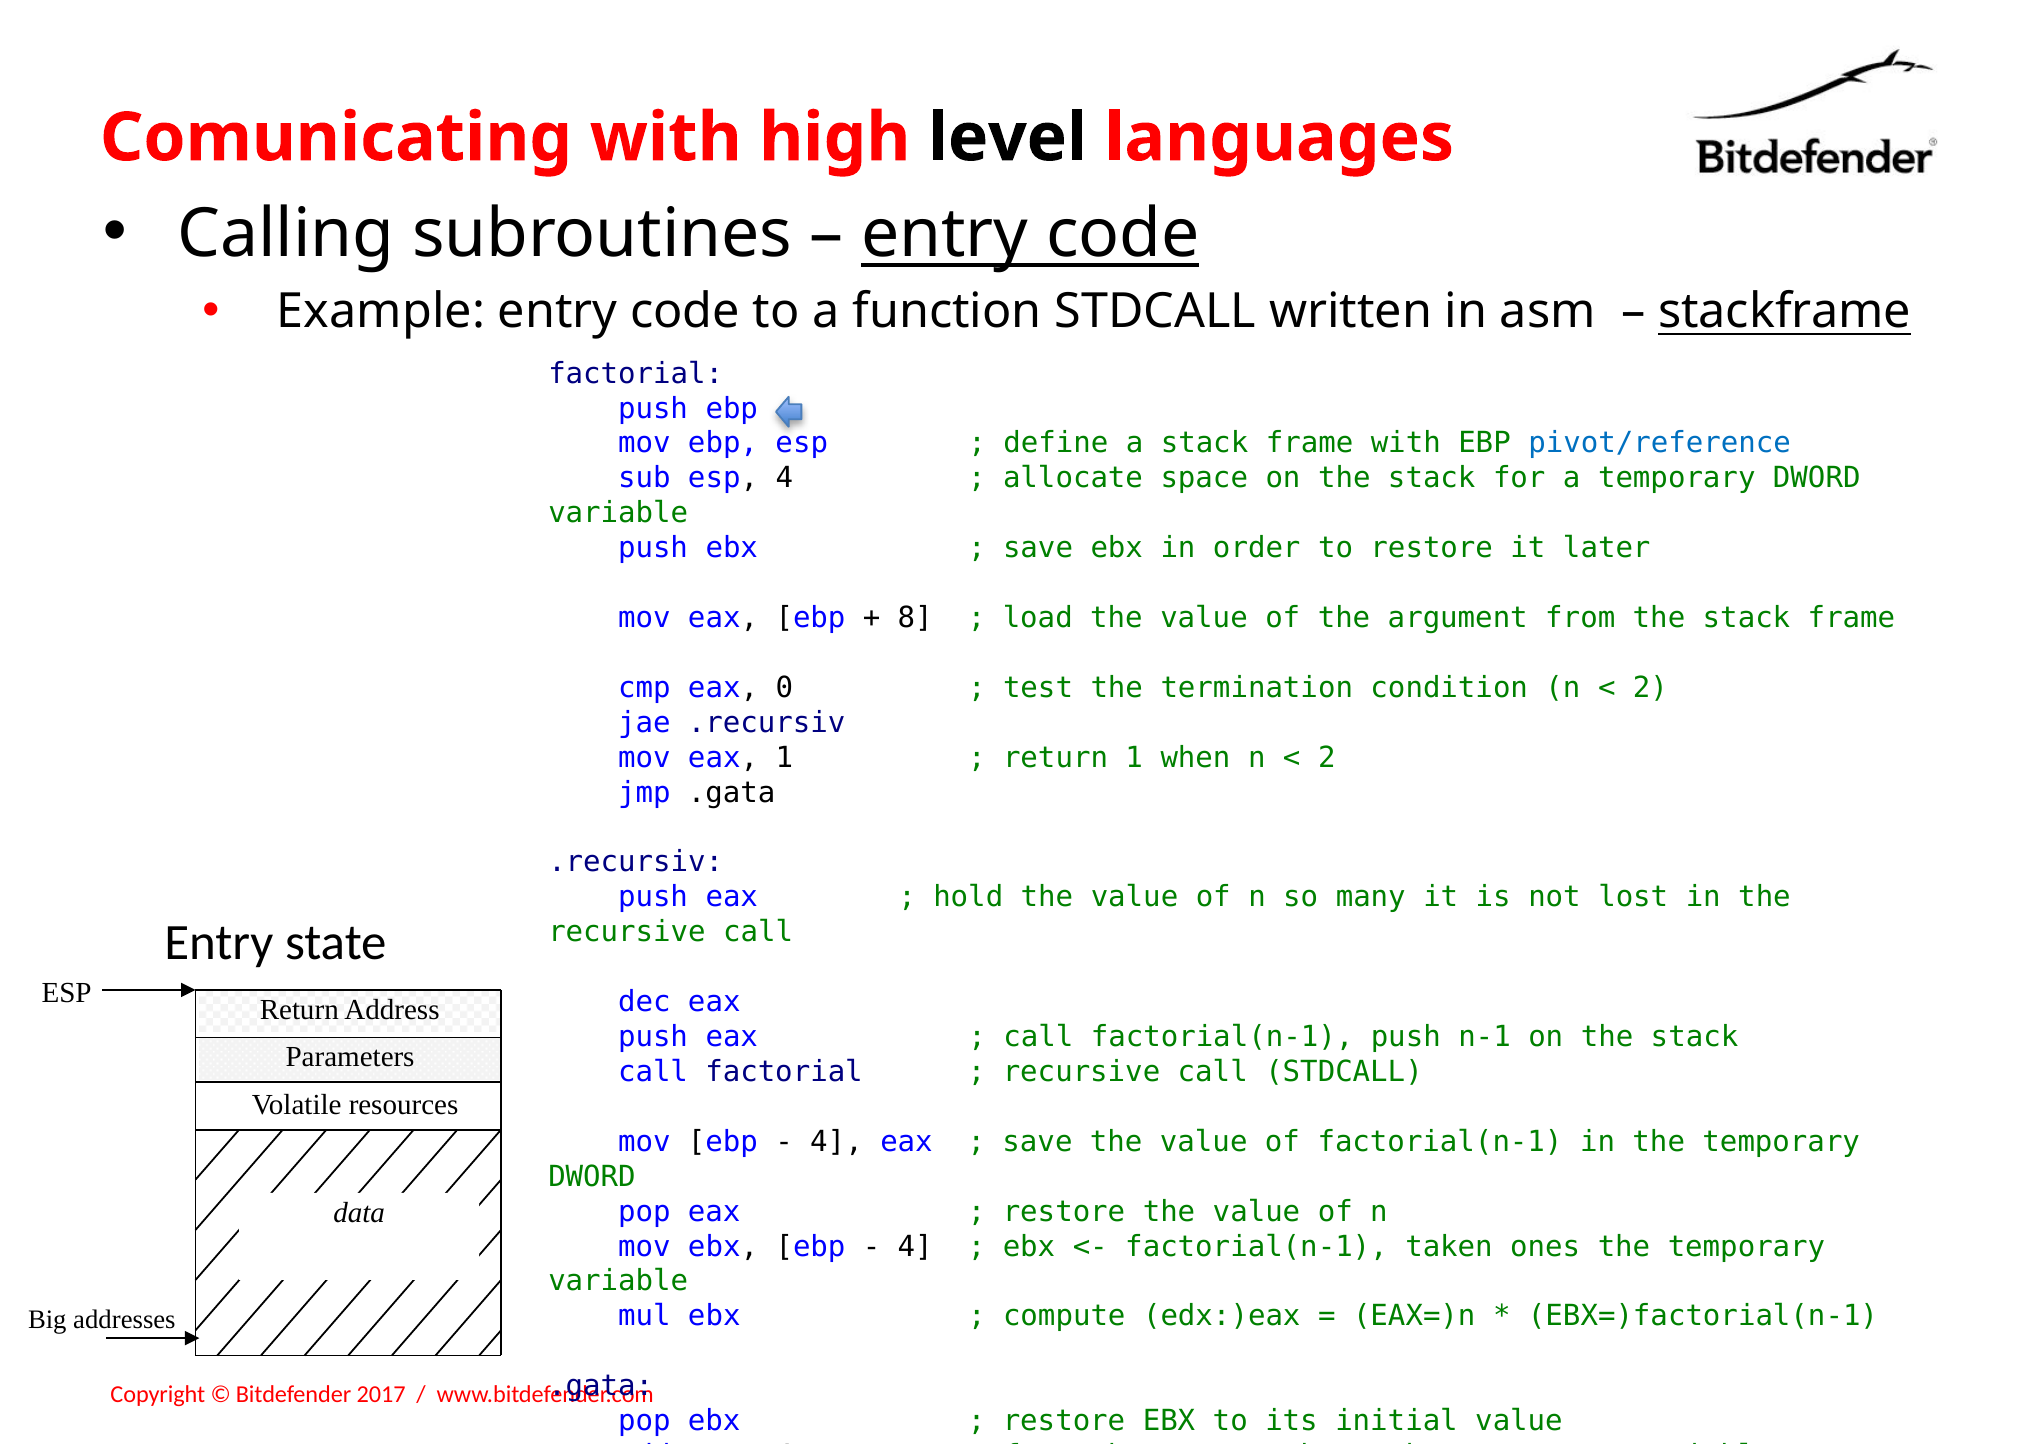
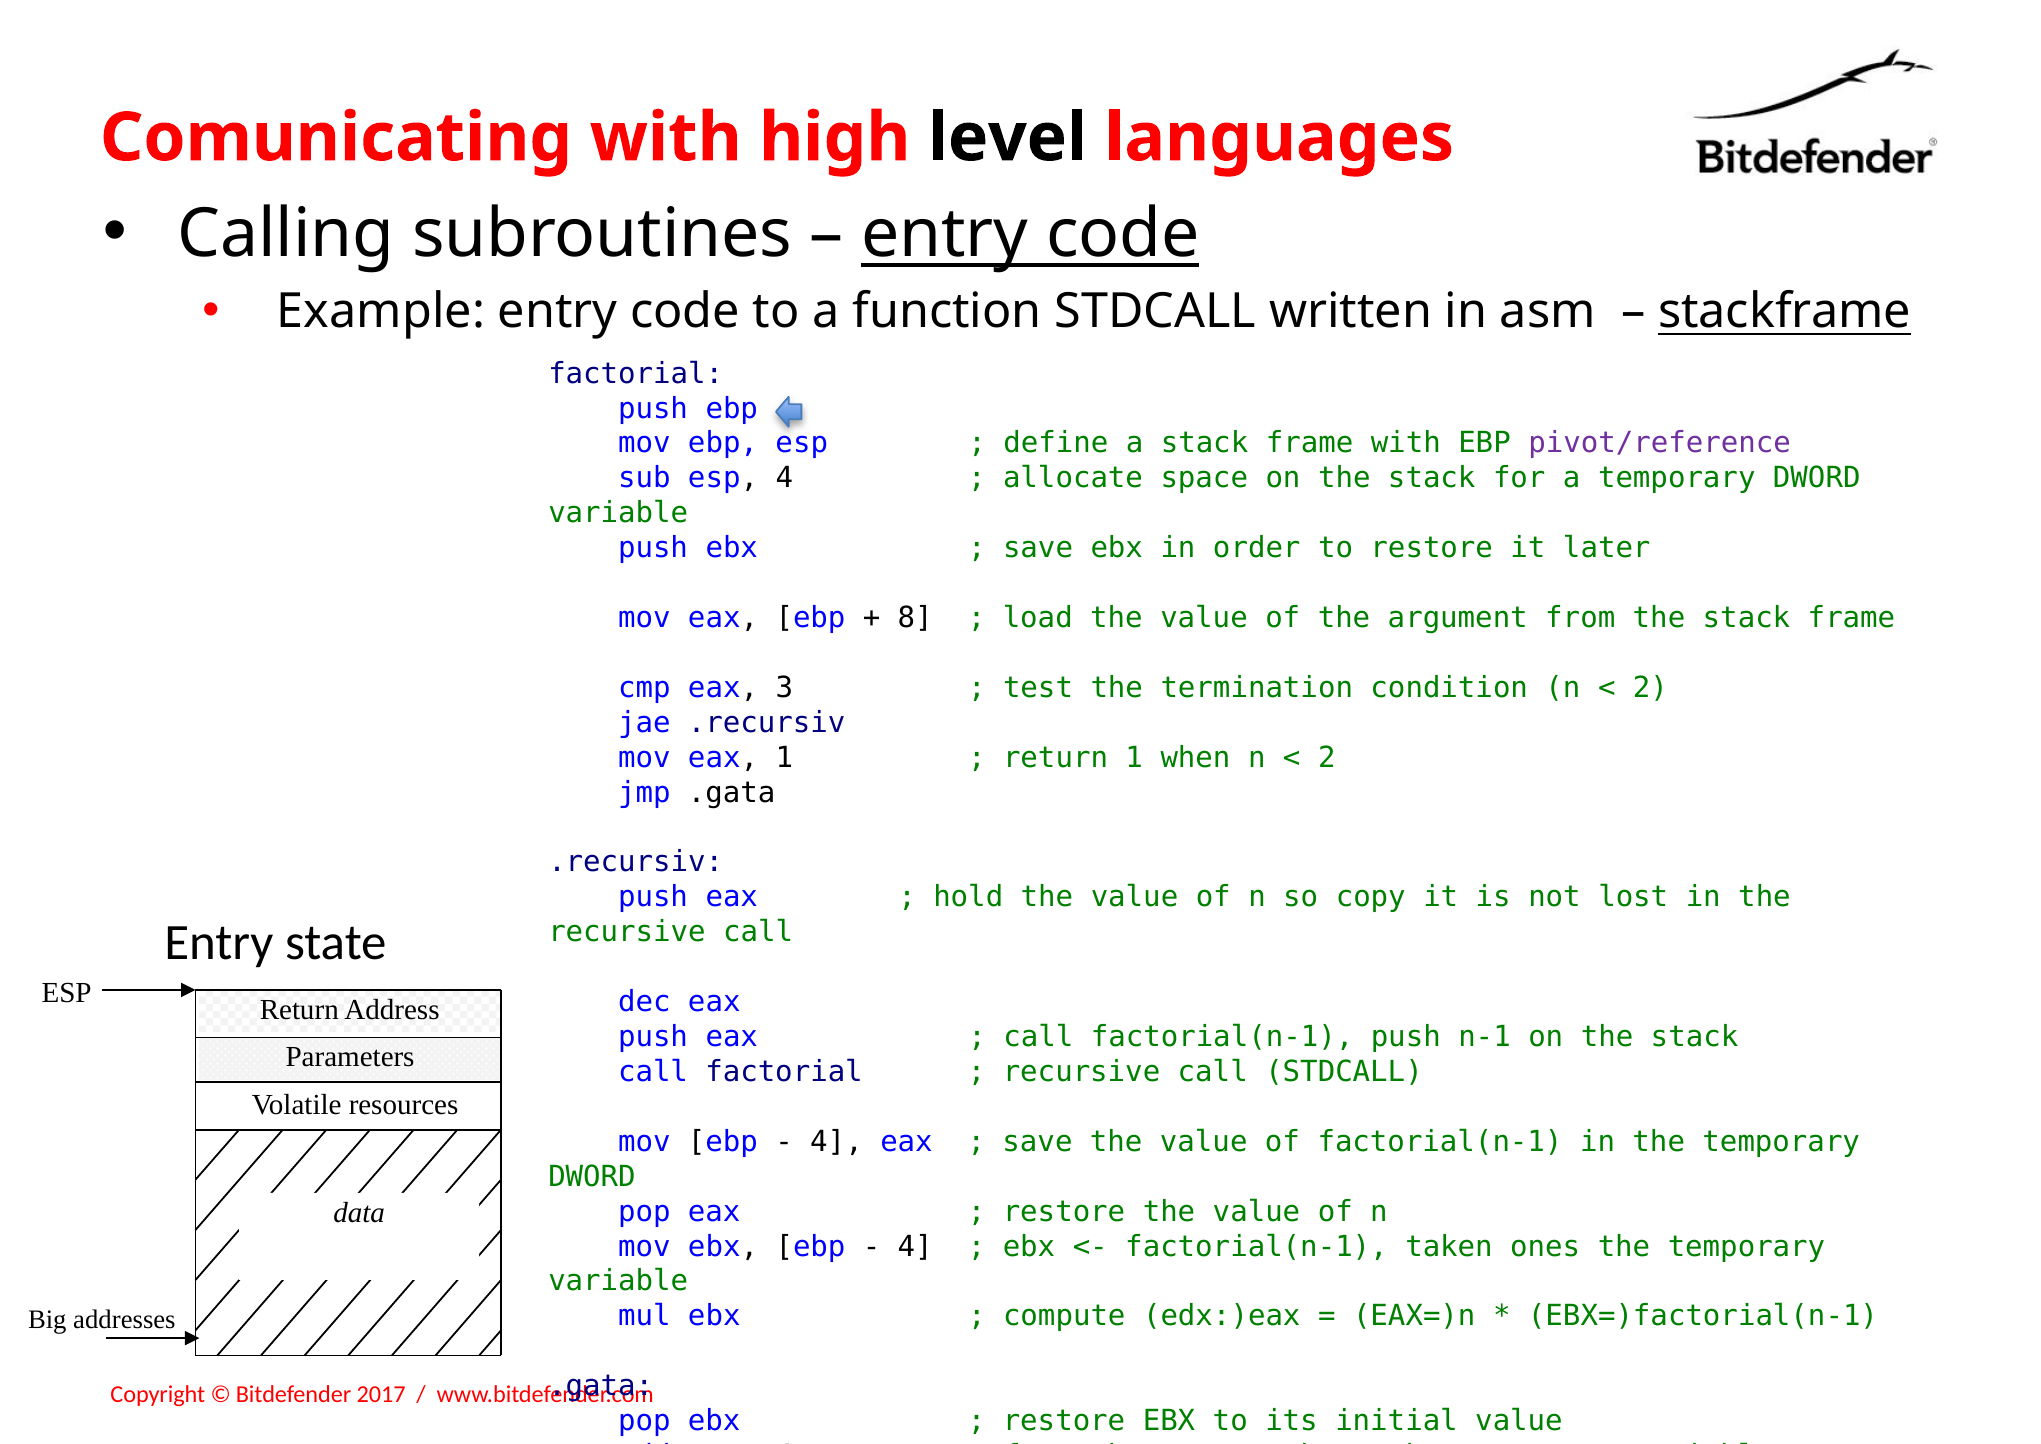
pivot/reference colour: blue -> purple
0: 0 -> 3
many: many -> copy
